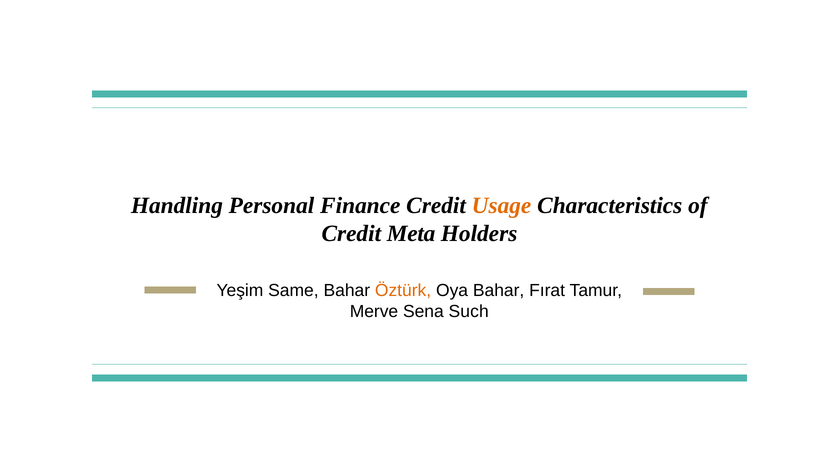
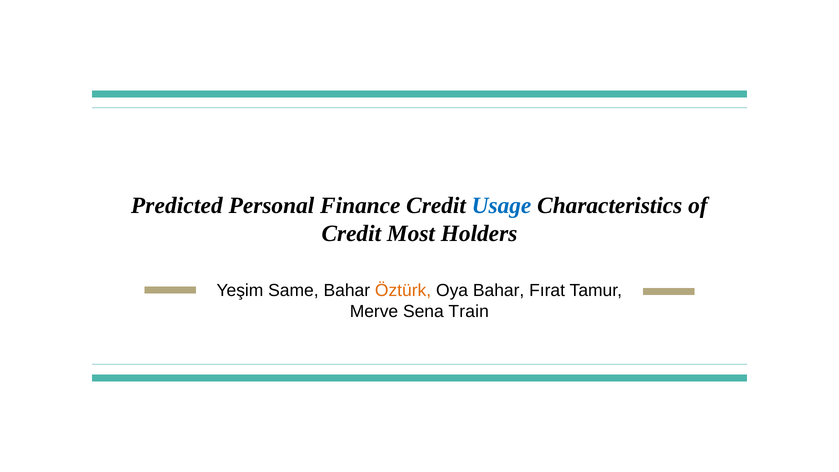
Handling: Handling -> Predicted
Usage colour: orange -> blue
Meta: Meta -> Most
Such: Such -> Train
